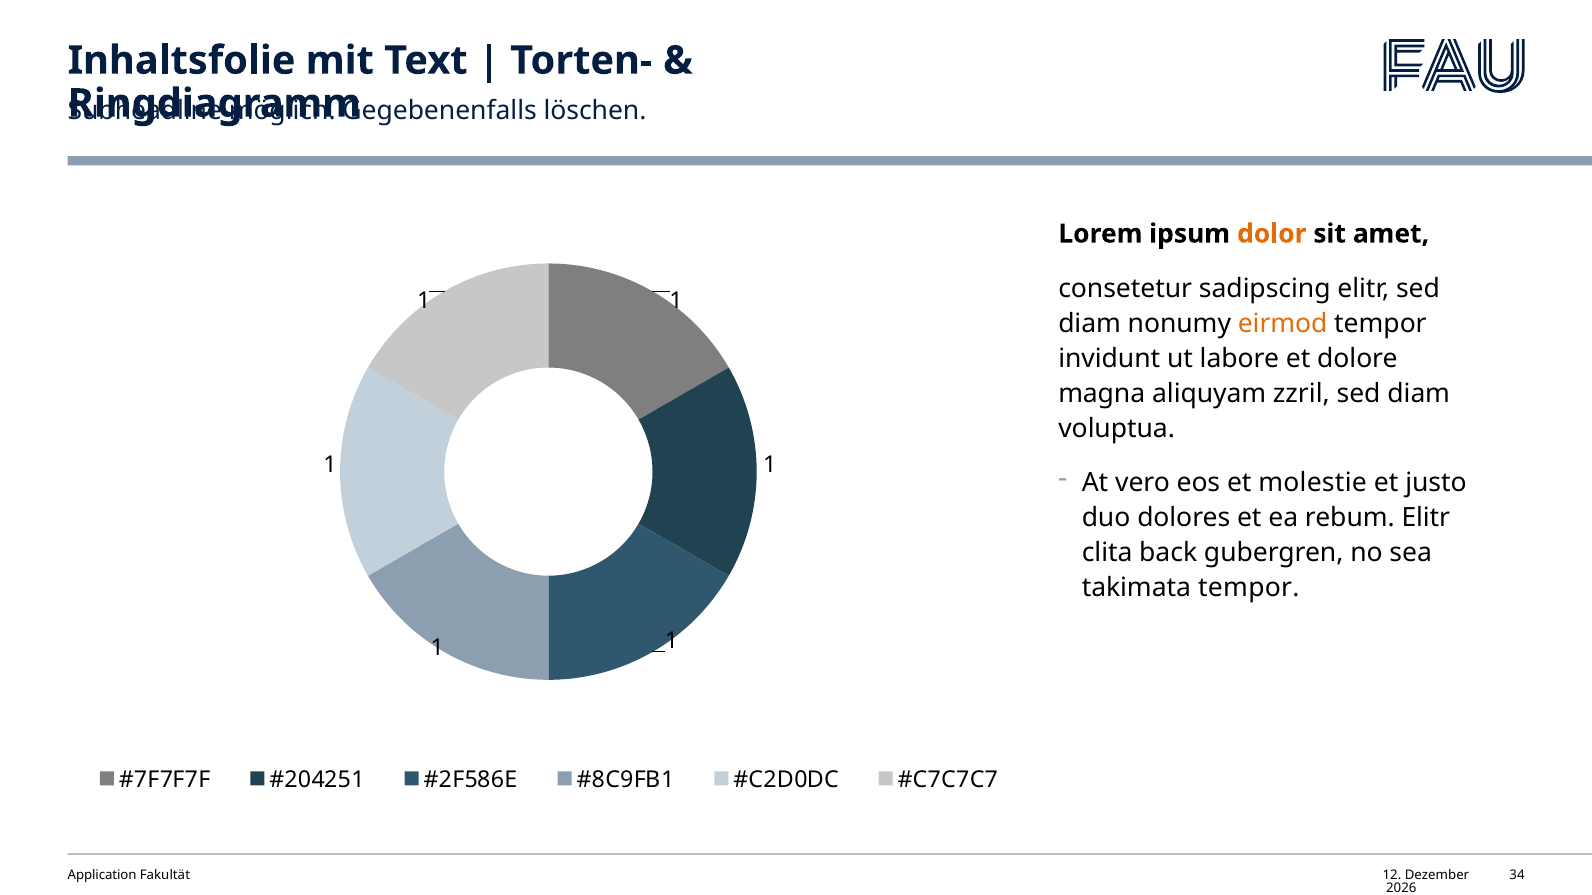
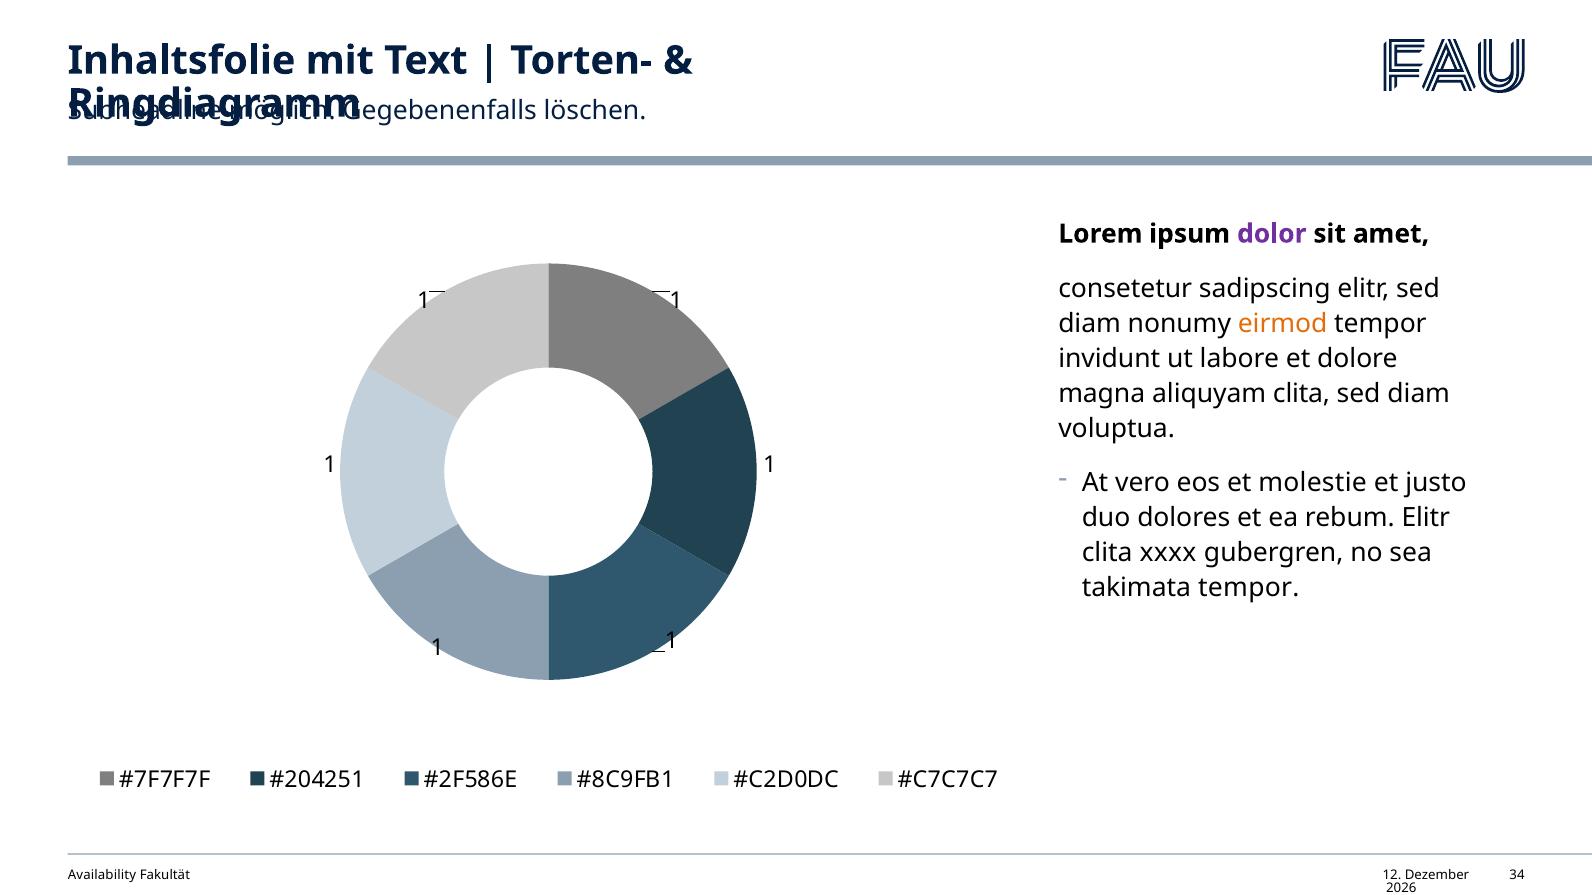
dolor colour: orange -> purple
aliquyam zzril: zzril -> clita
back: back -> xxxx
Application: Application -> Availability
